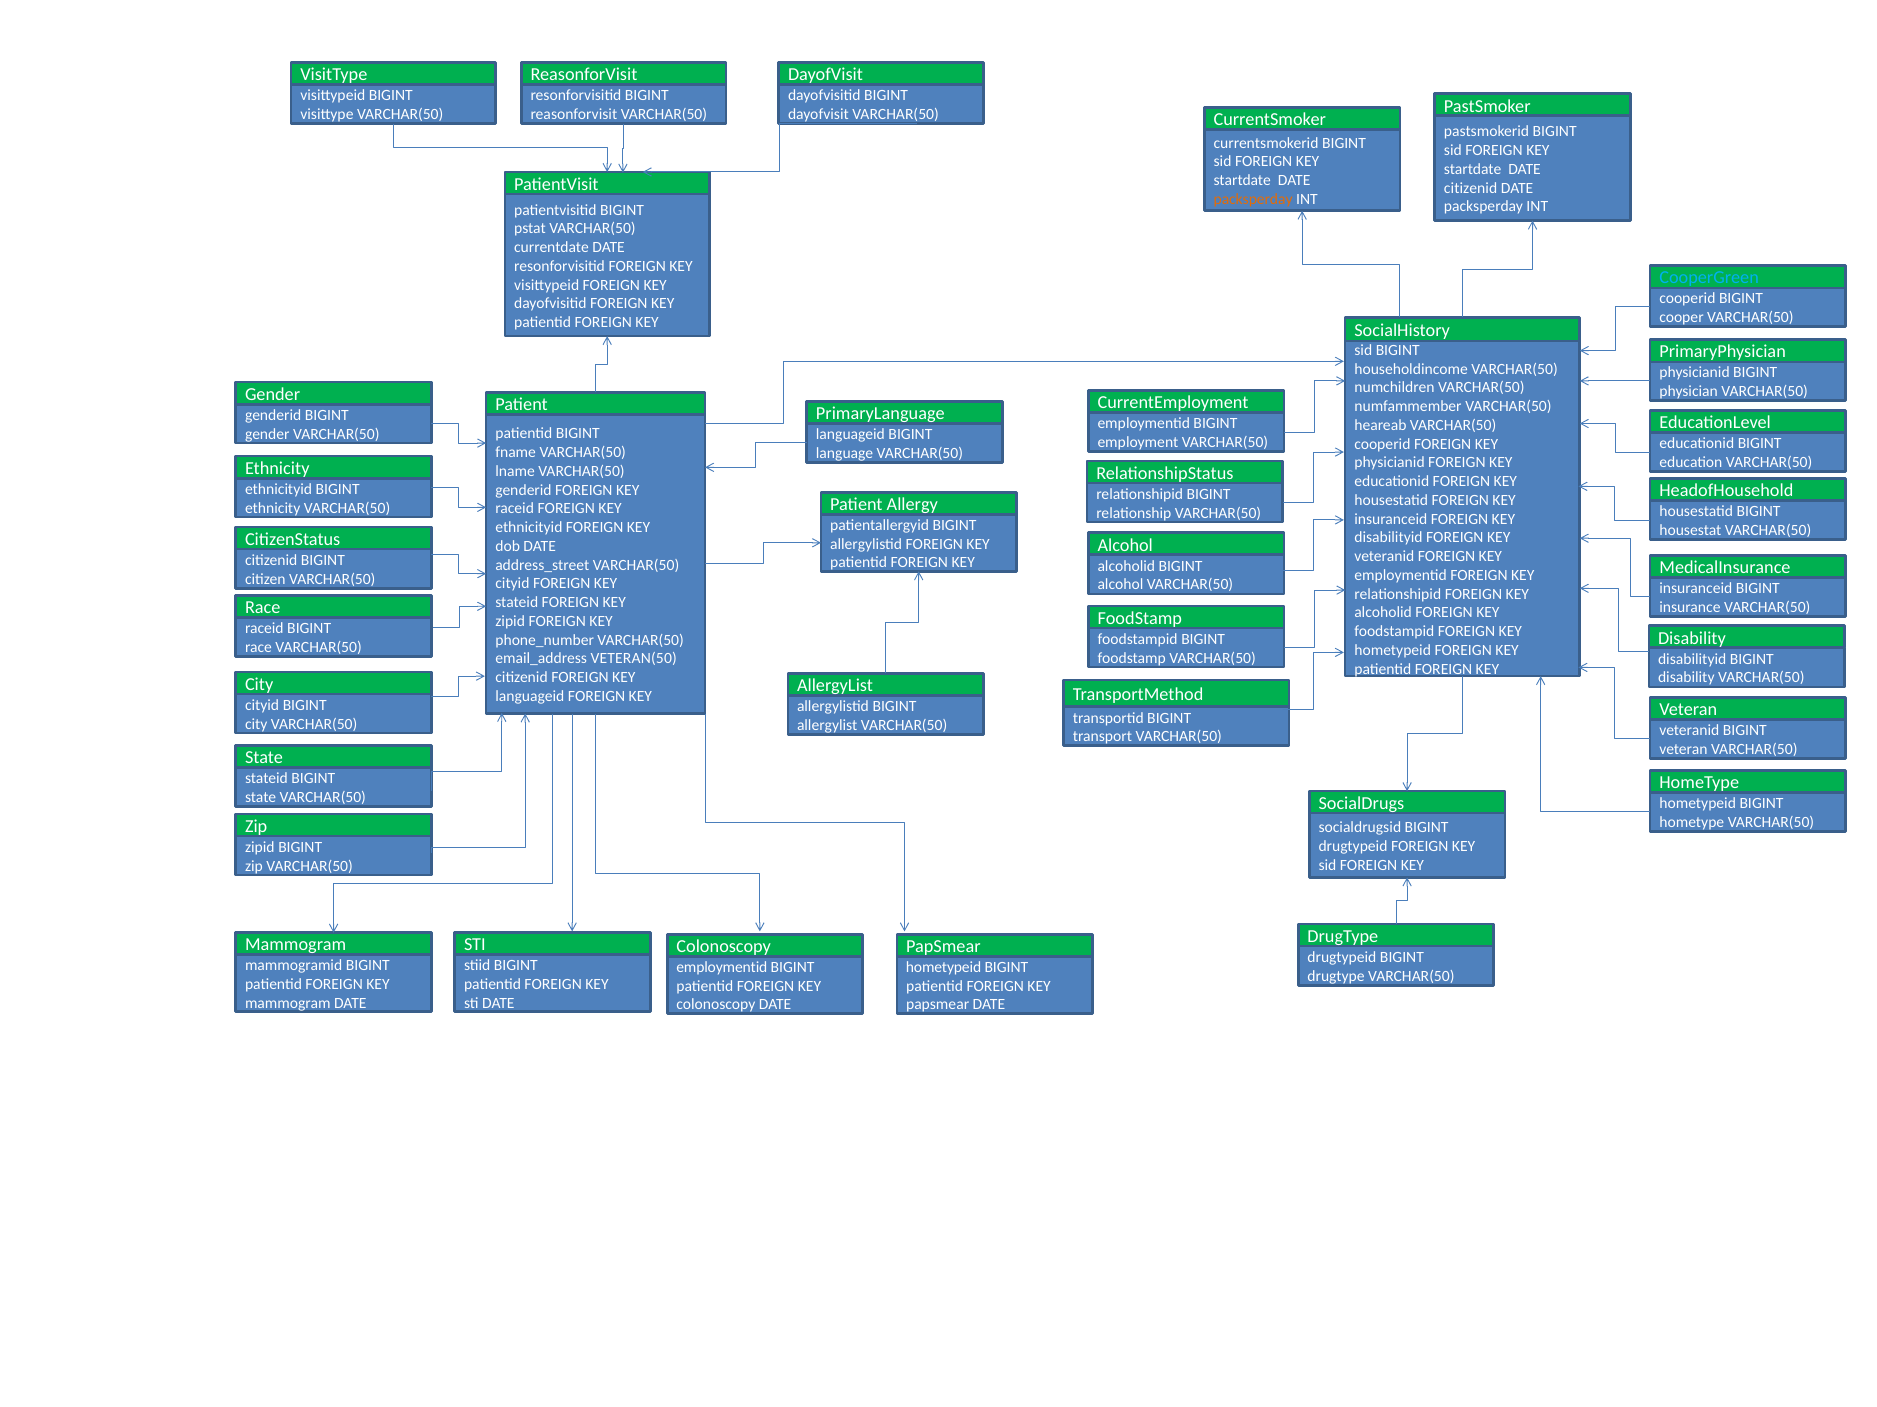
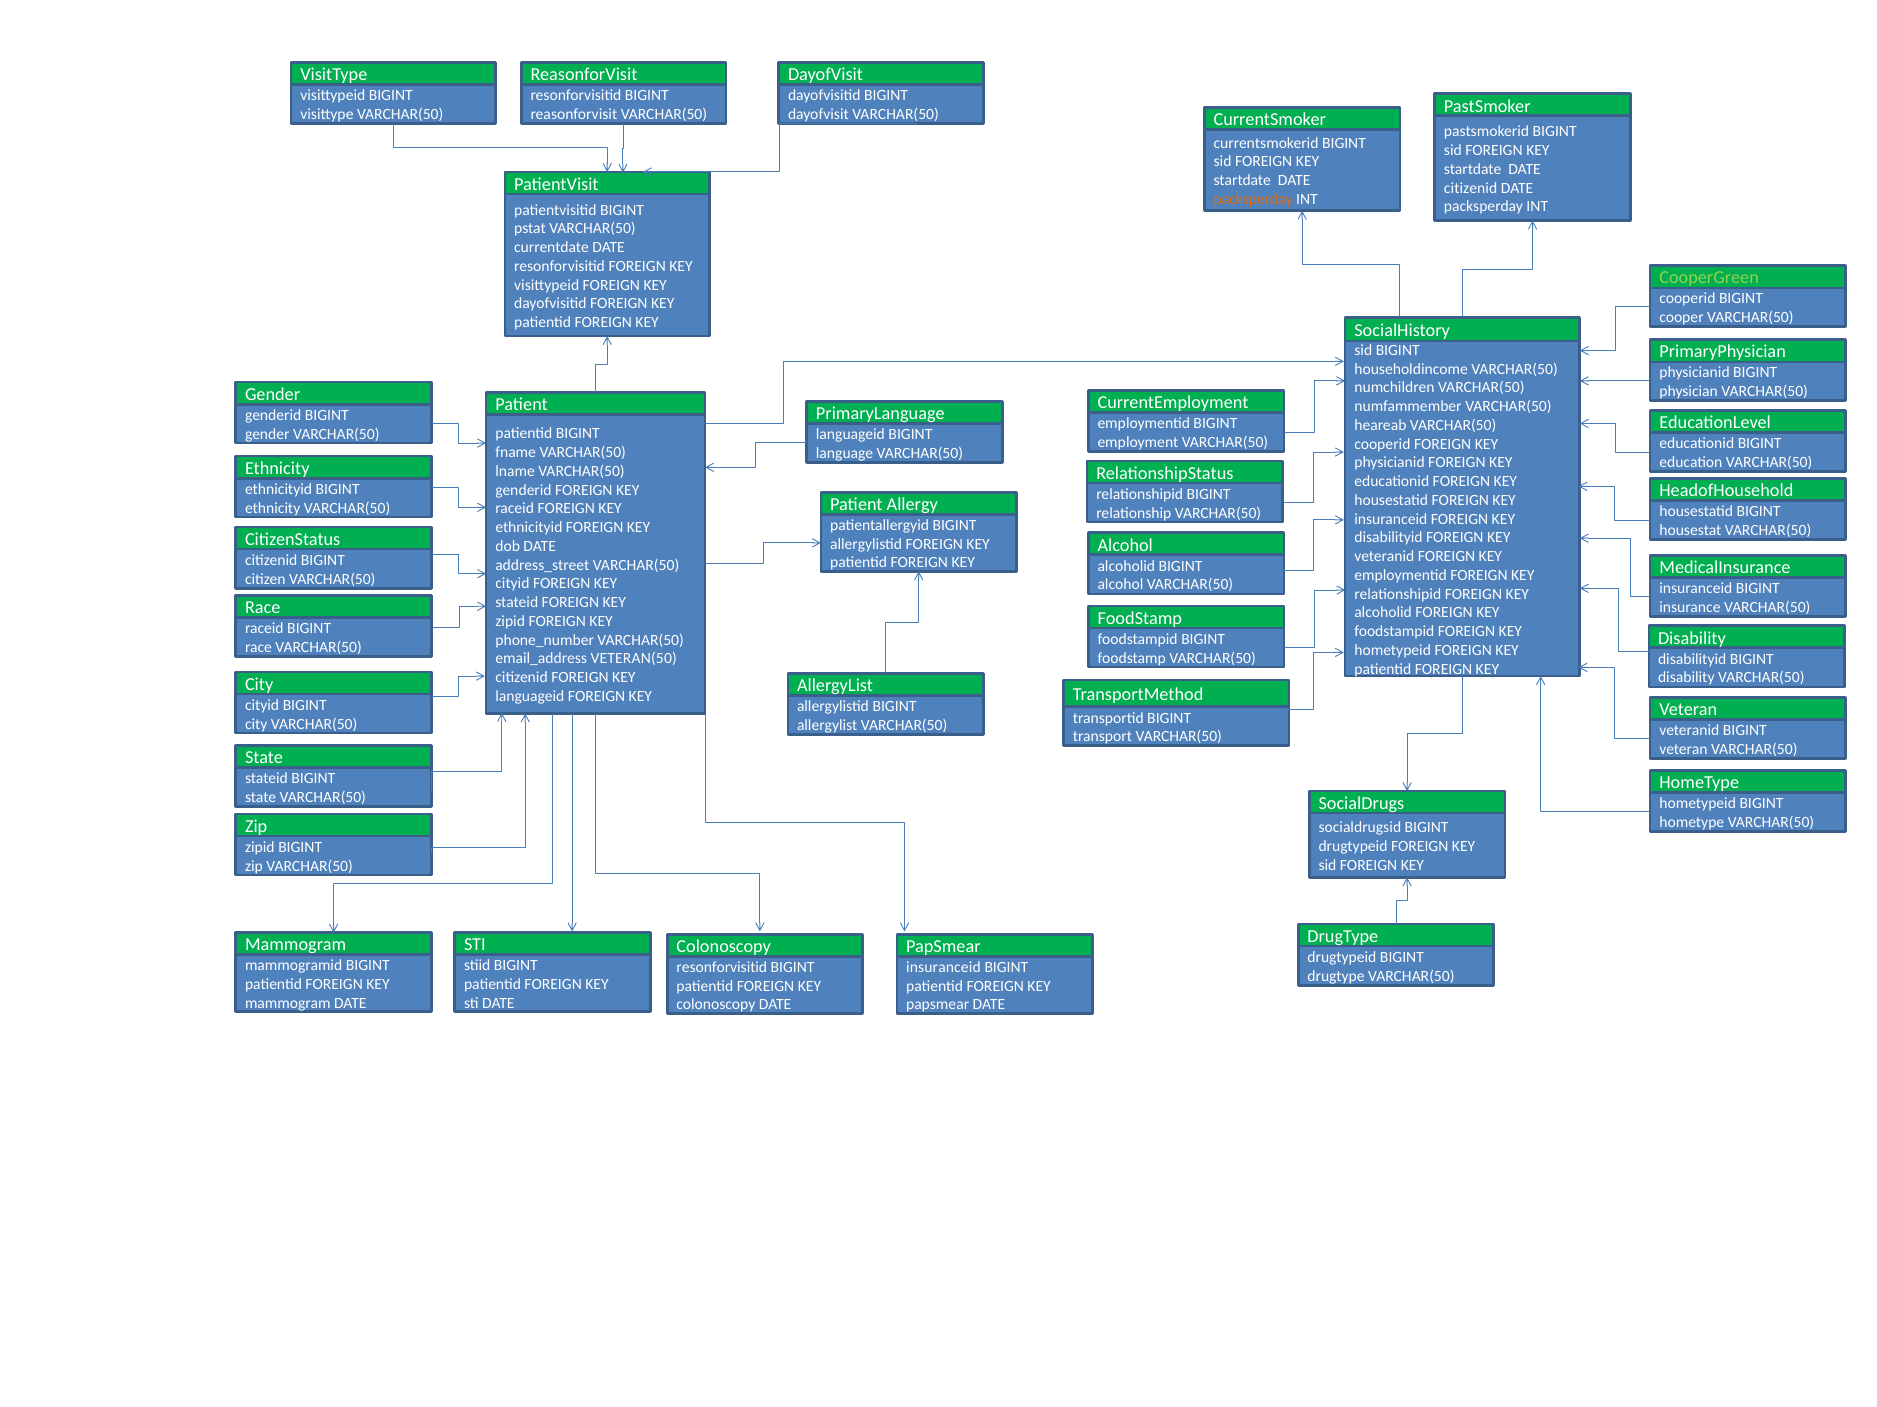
CooperGreen colour: light blue -> light green
employmentid at (722, 968): employmentid -> resonforvisitid
hometypeid at (944, 968): hometypeid -> insuranceid
